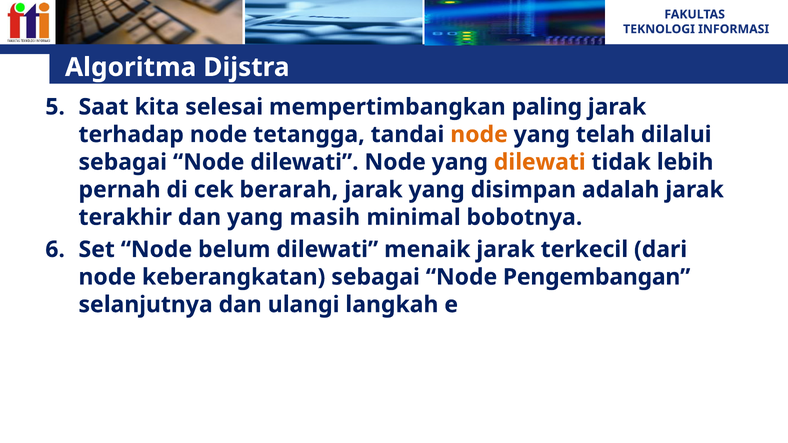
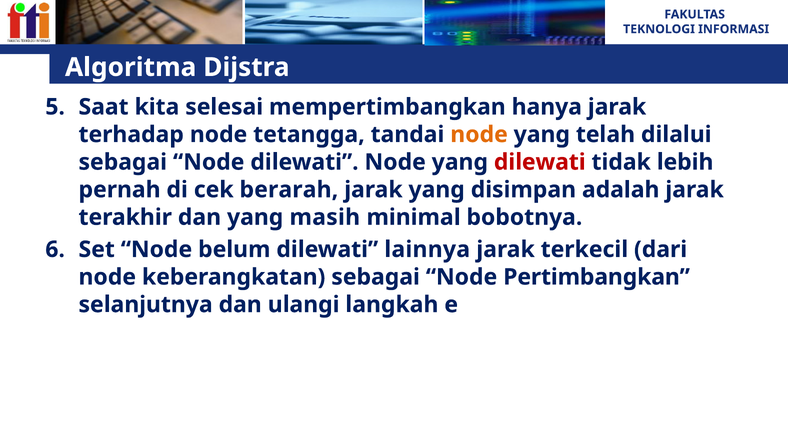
paling: paling -> hanya
dilewati at (540, 162) colour: orange -> red
menaik: menaik -> lainnya
Pengembangan: Pengembangan -> Pertimbangkan
